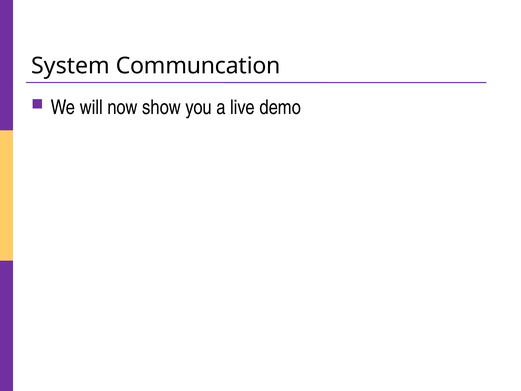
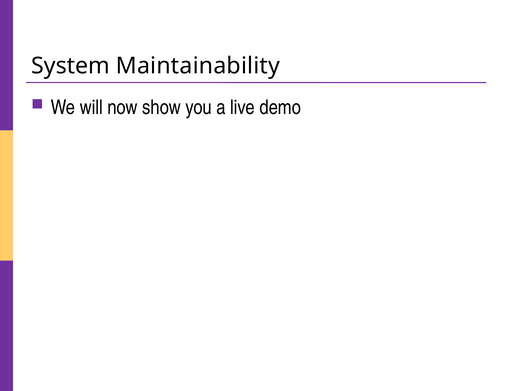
Communcation: Communcation -> Maintainability
